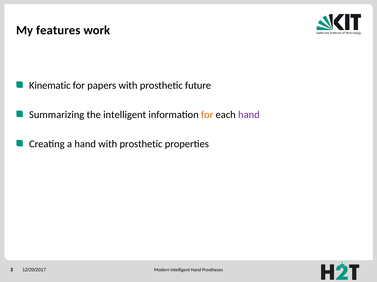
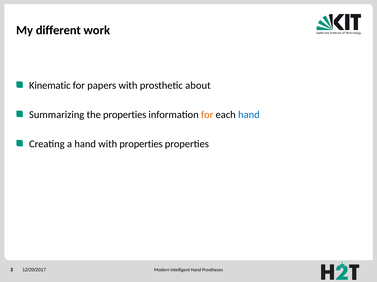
features: features -> different
future: future -> about
the intelligent: intelligent -> properties
hand at (249, 115) colour: purple -> blue
prosthetic at (141, 144): prosthetic -> properties
